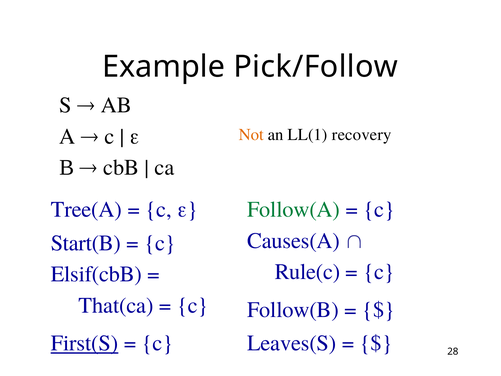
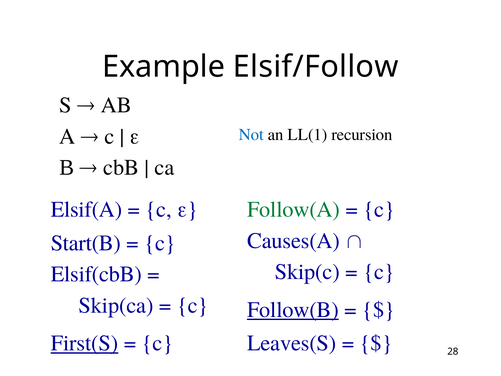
Pick/Follow: Pick/Follow -> Elsif/Follow
Not colour: orange -> blue
recovery: recovery -> recursion
Tree(A: Tree(A -> Elsif(A
Rule(c: Rule(c -> Skip(c
That(ca: That(ca -> Skip(ca
Follow(B underline: none -> present
